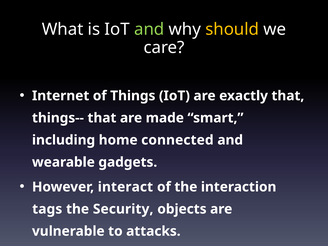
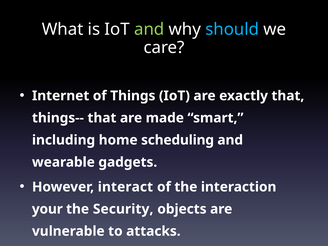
should colour: yellow -> light blue
connected: connected -> scheduling
tags: tags -> your
